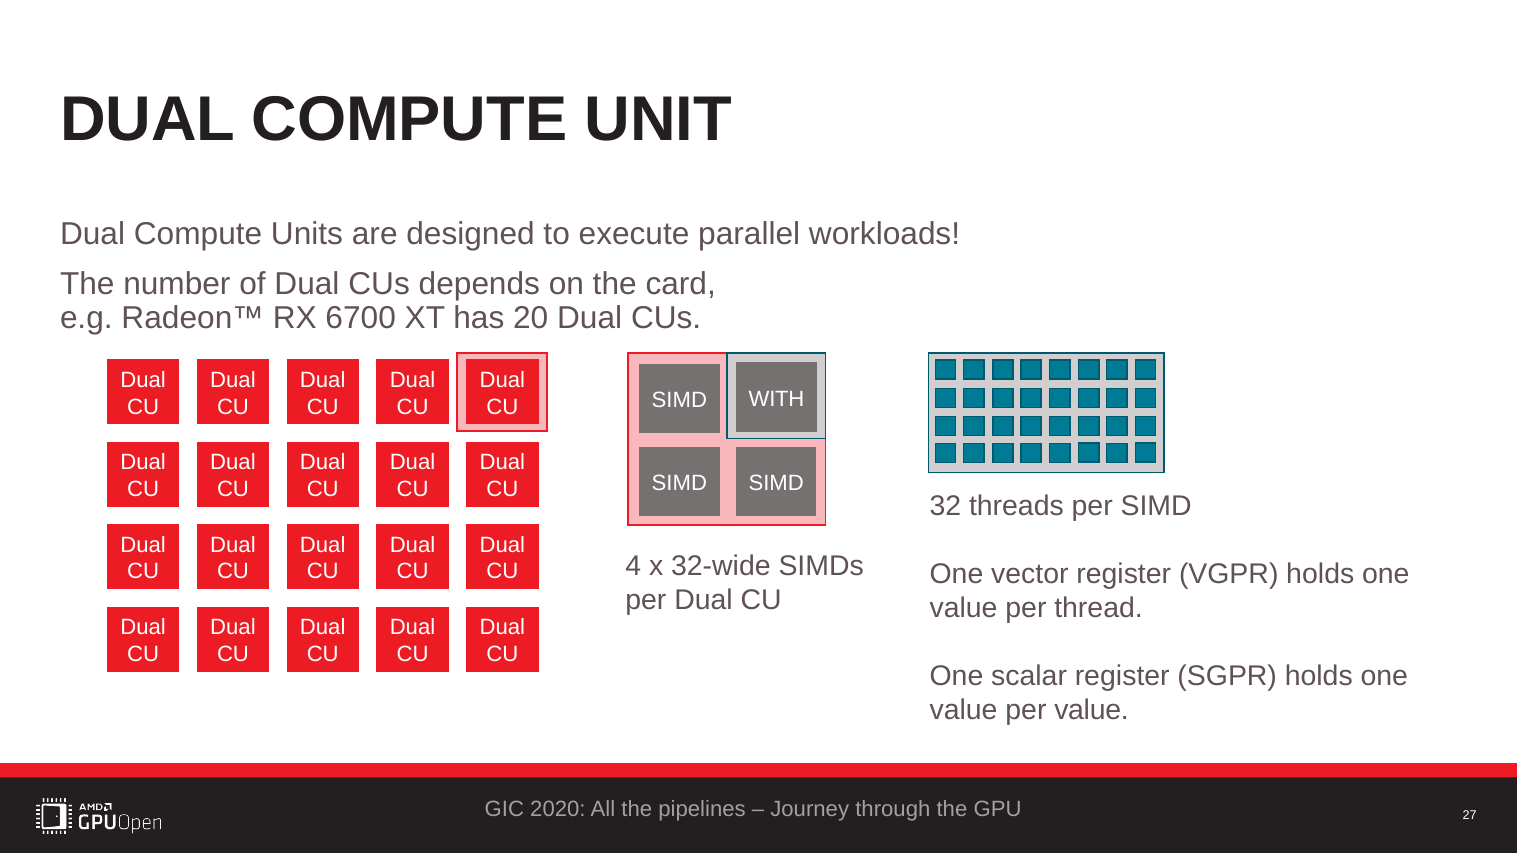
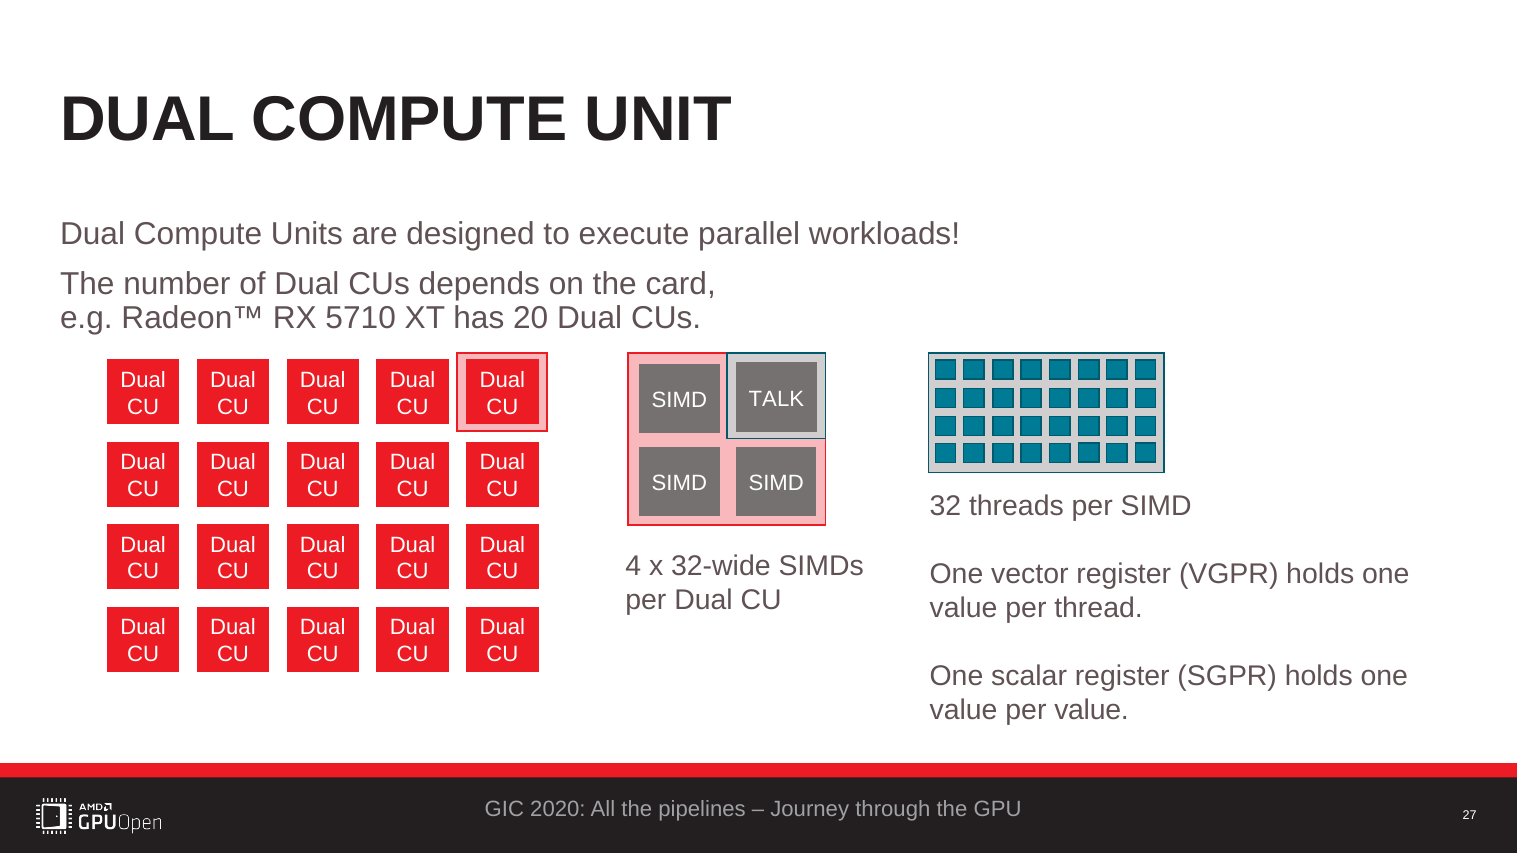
6700: 6700 -> 5710
WITH: WITH -> TALK
